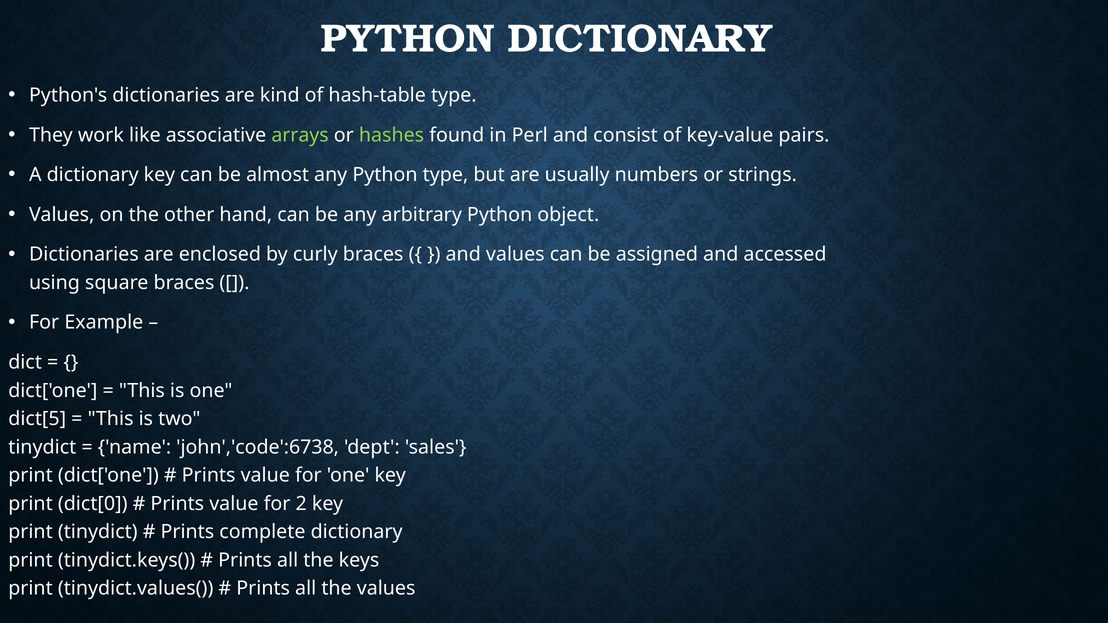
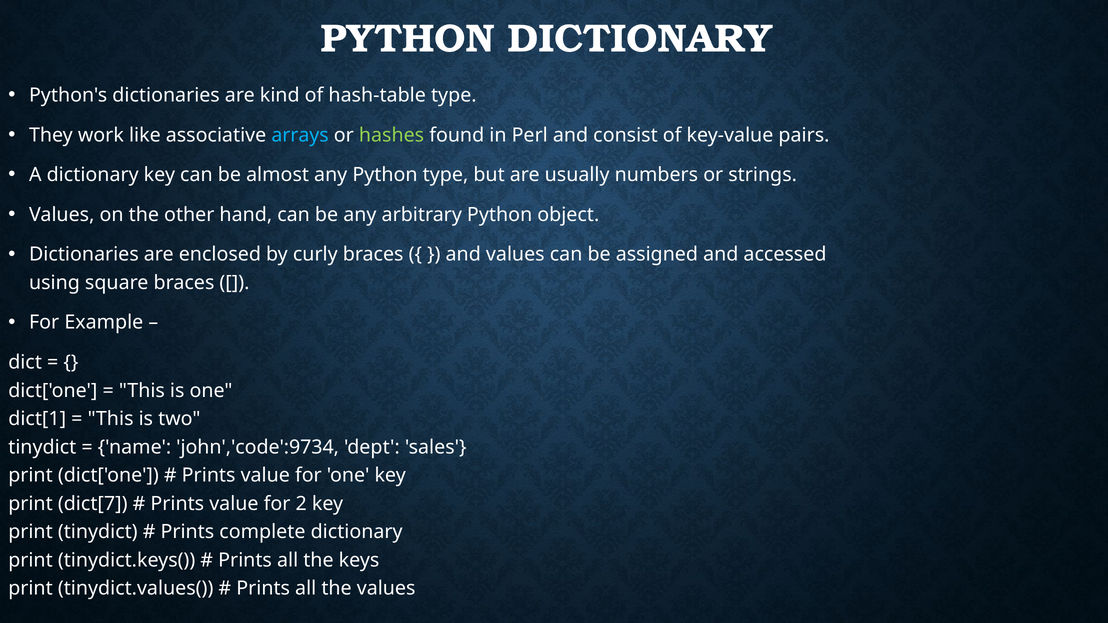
arrays colour: light green -> light blue
dict[5: dict[5 -> dict[1
john','code':6738: john','code':6738 -> john','code':9734
dict[0: dict[0 -> dict[7
